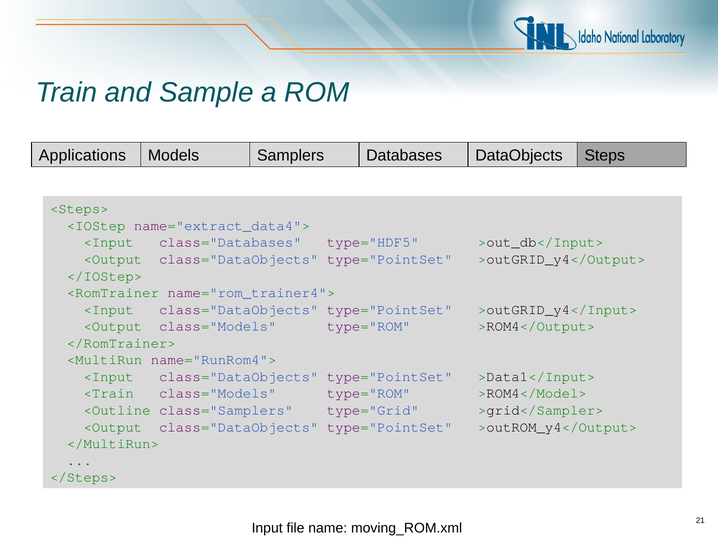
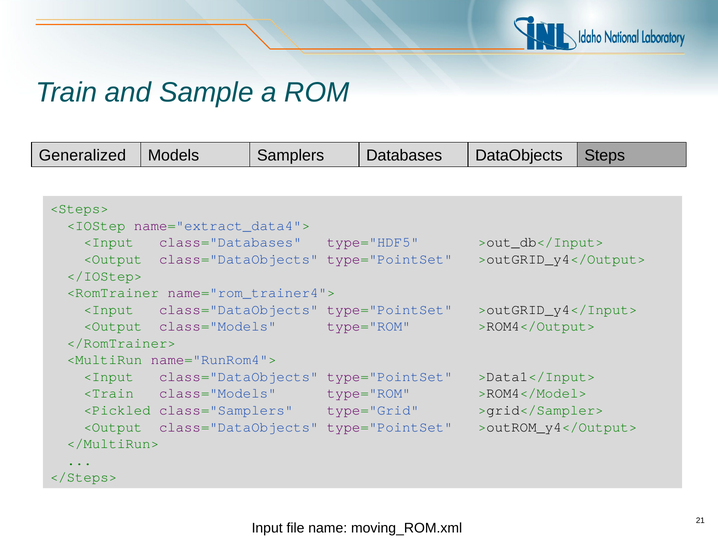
Applications: Applications -> Generalized
<Outline: <Outline -> <Pickled
